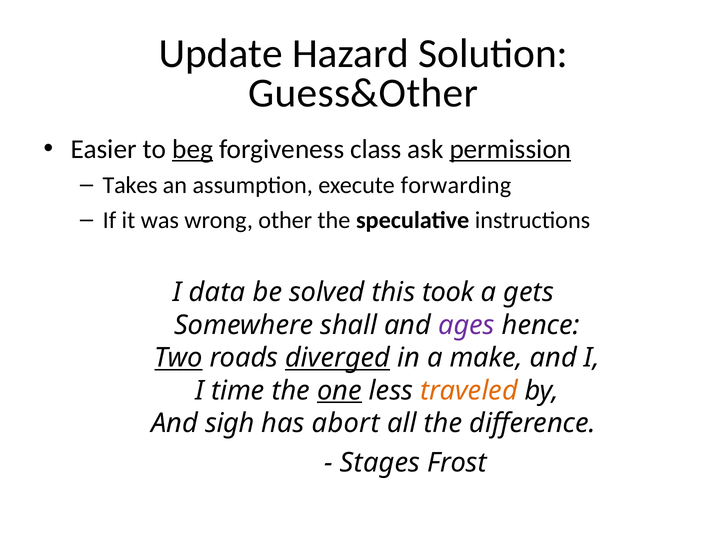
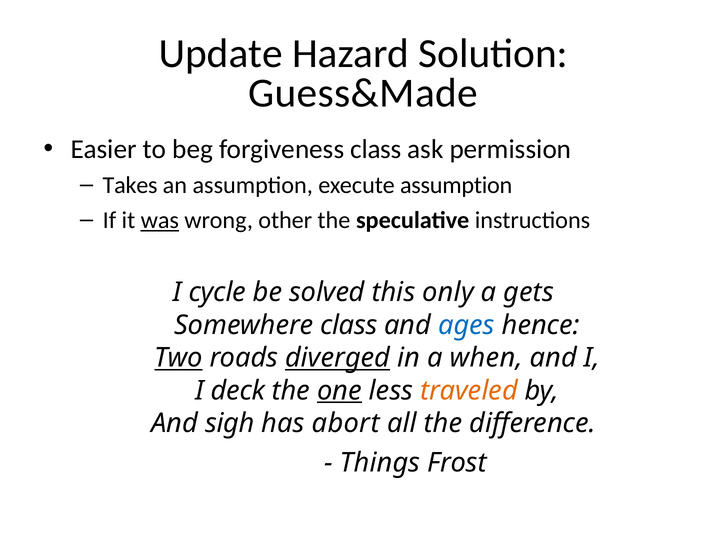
Guess&Other: Guess&Other -> Guess&Made
beg underline: present -> none
permission underline: present -> none
execute forwarding: forwarding -> assumption
was underline: none -> present
data: data -> cycle
took: took -> only
Somewhere shall: shall -> class
ages colour: purple -> blue
make: make -> when
time: time -> deck
Stages: Stages -> Things
